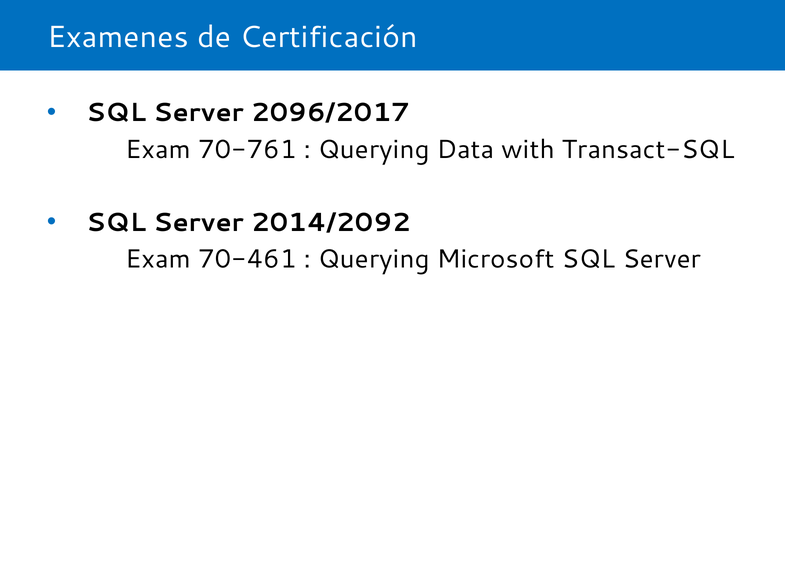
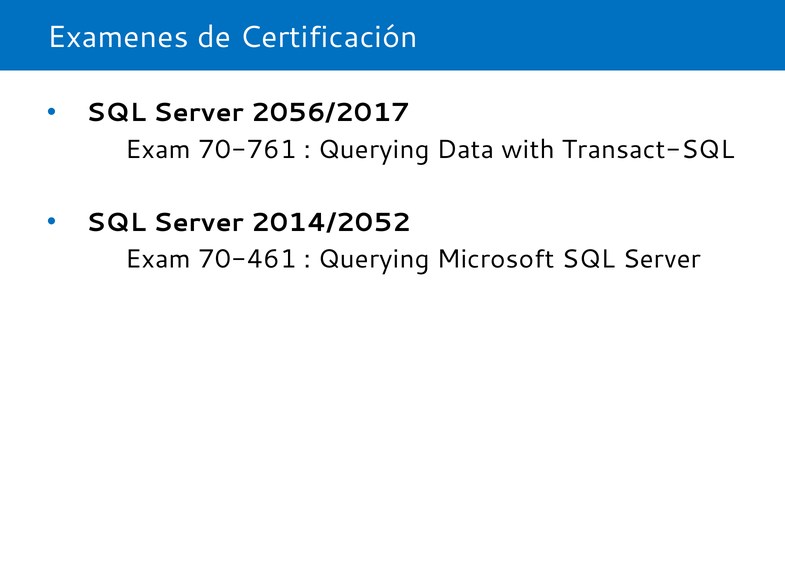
2096/2017: 2096/2017 -> 2056/2017
2014/2092: 2014/2092 -> 2014/2052
